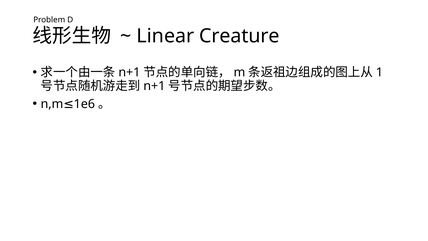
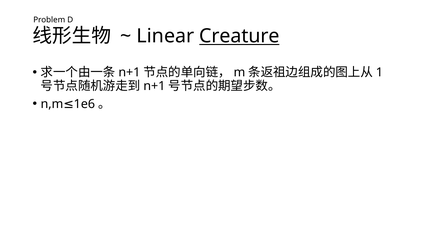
Creature underline: none -> present
